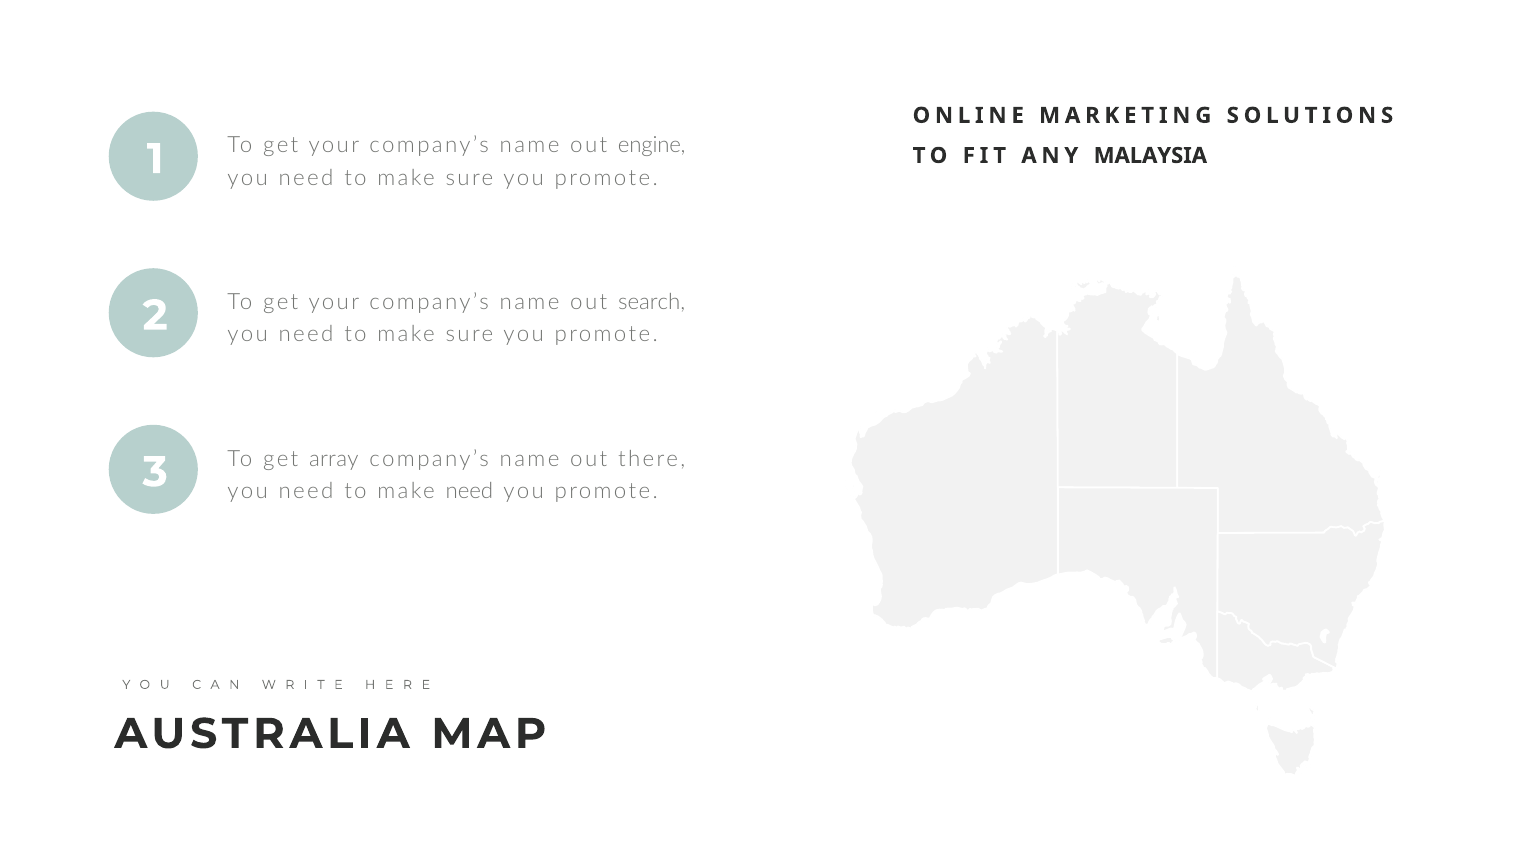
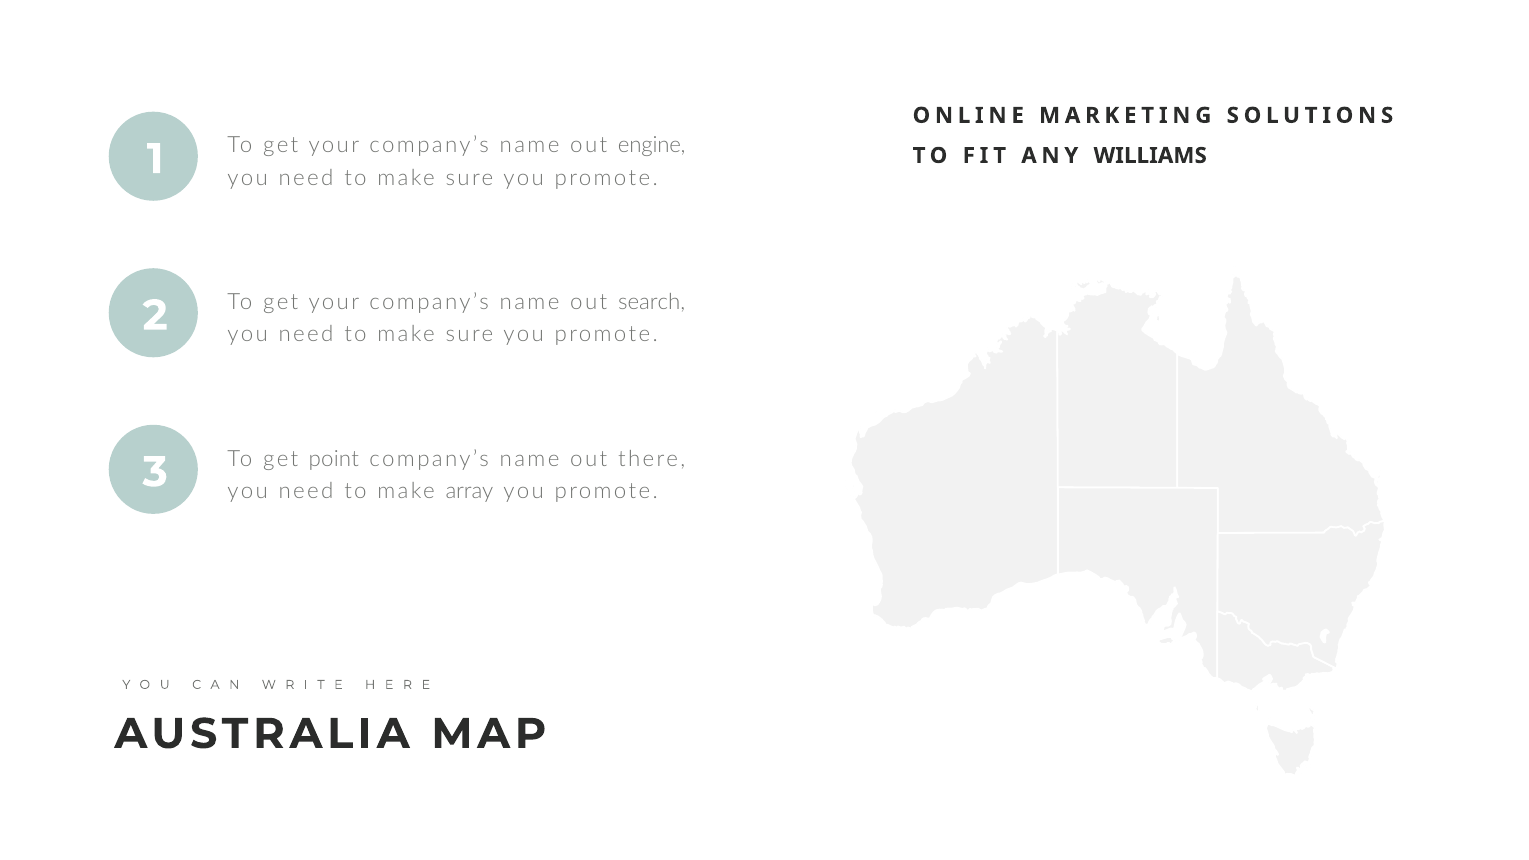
MALAYSIA: MALAYSIA -> WILLIAMS
array: array -> point
make need: need -> array
